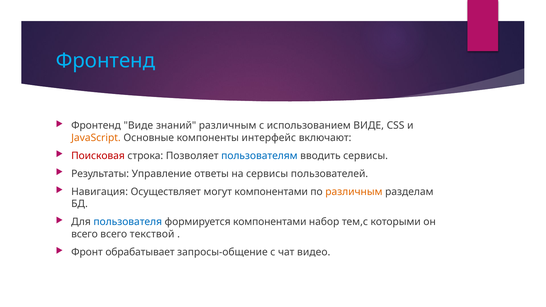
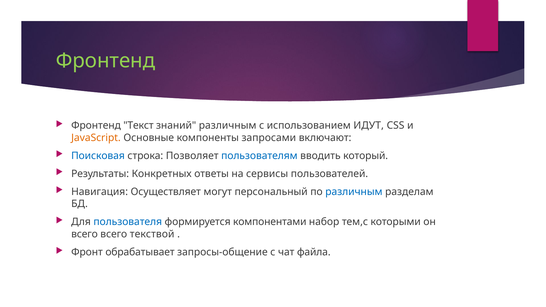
Фронтенд at (106, 61) colour: light blue -> light green
Фронтенд Виде: Виде -> Текст
использованием ВИДЕ: ВИДЕ -> ИДУТ
интерфейс: интерфейс -> запросами
Поисковая colour: red -> blue
вводить сервисы: сервисы -> который
Управление: Управление -> Конкретных
могут компонентами: компонентами -> персональный
различным at (354, 192) colour: orange -> blue
видео: видео -> файла
